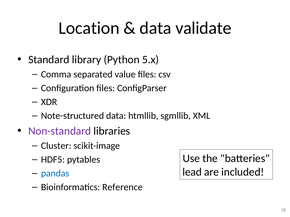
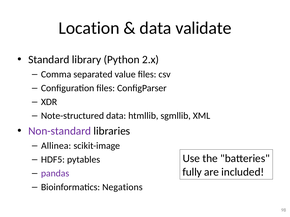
5.x: 5.x -> 2.x
Cluster: Cluster -> Allinea
lead: lead -> fully
pandas colour: blue -> purple
Reference: Reference -> Negations
